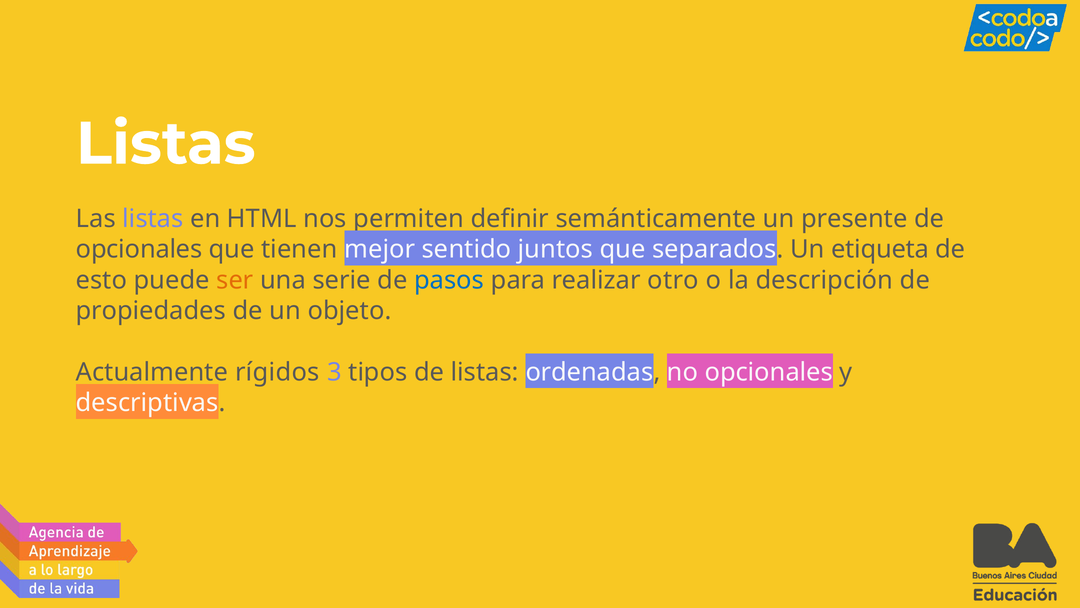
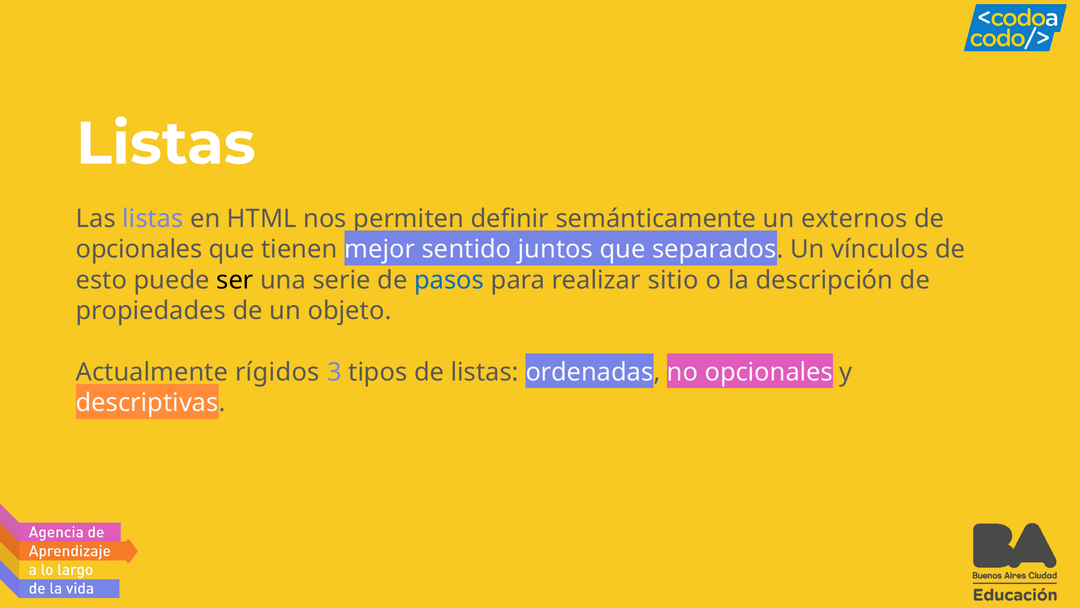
presente: presente -> externos
etiqueta: etiqueta -> vínculos
ser colour: orange -> black
otro: otro -> sitio
